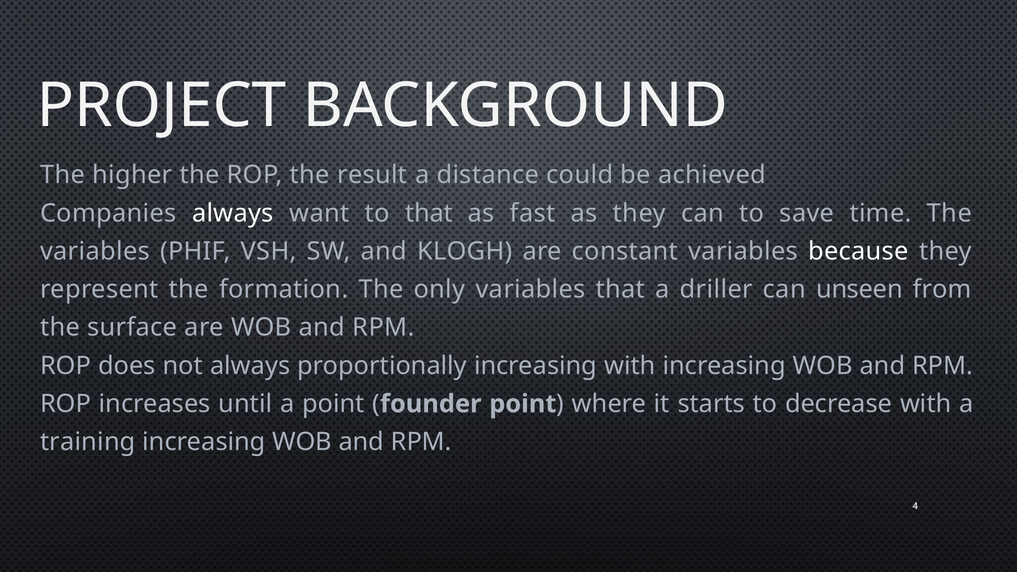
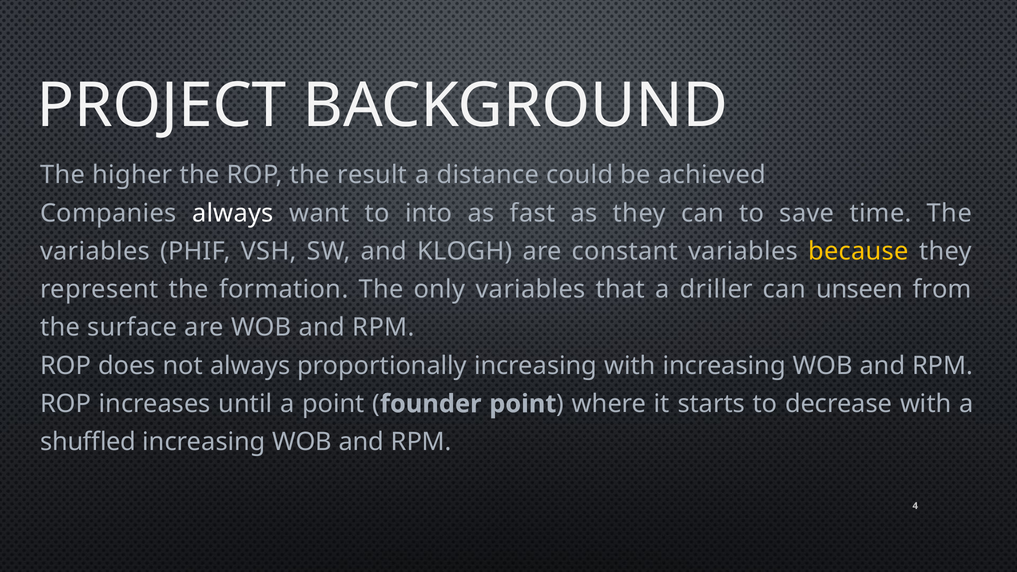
to that: that -> into
because colour: white -> yellow
training: training -> shuffled
